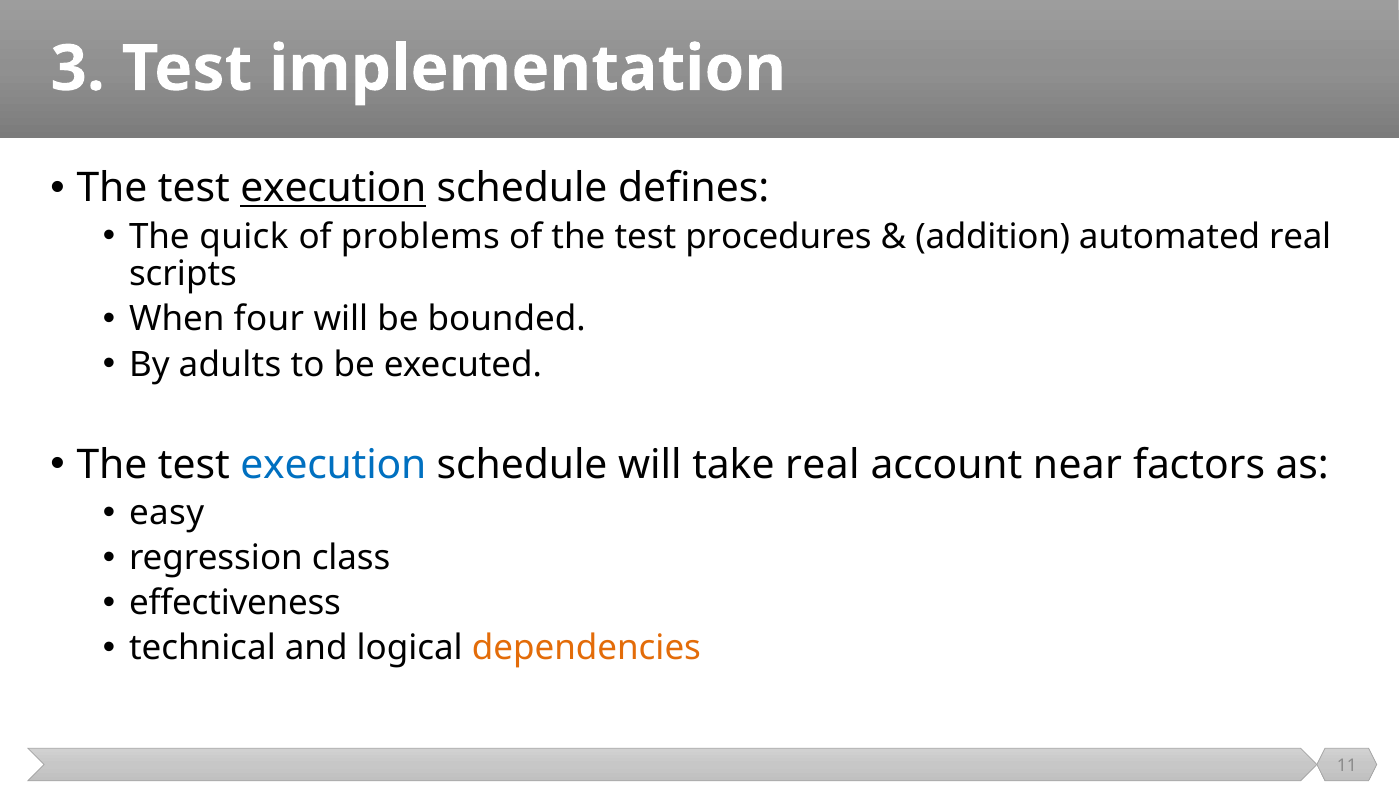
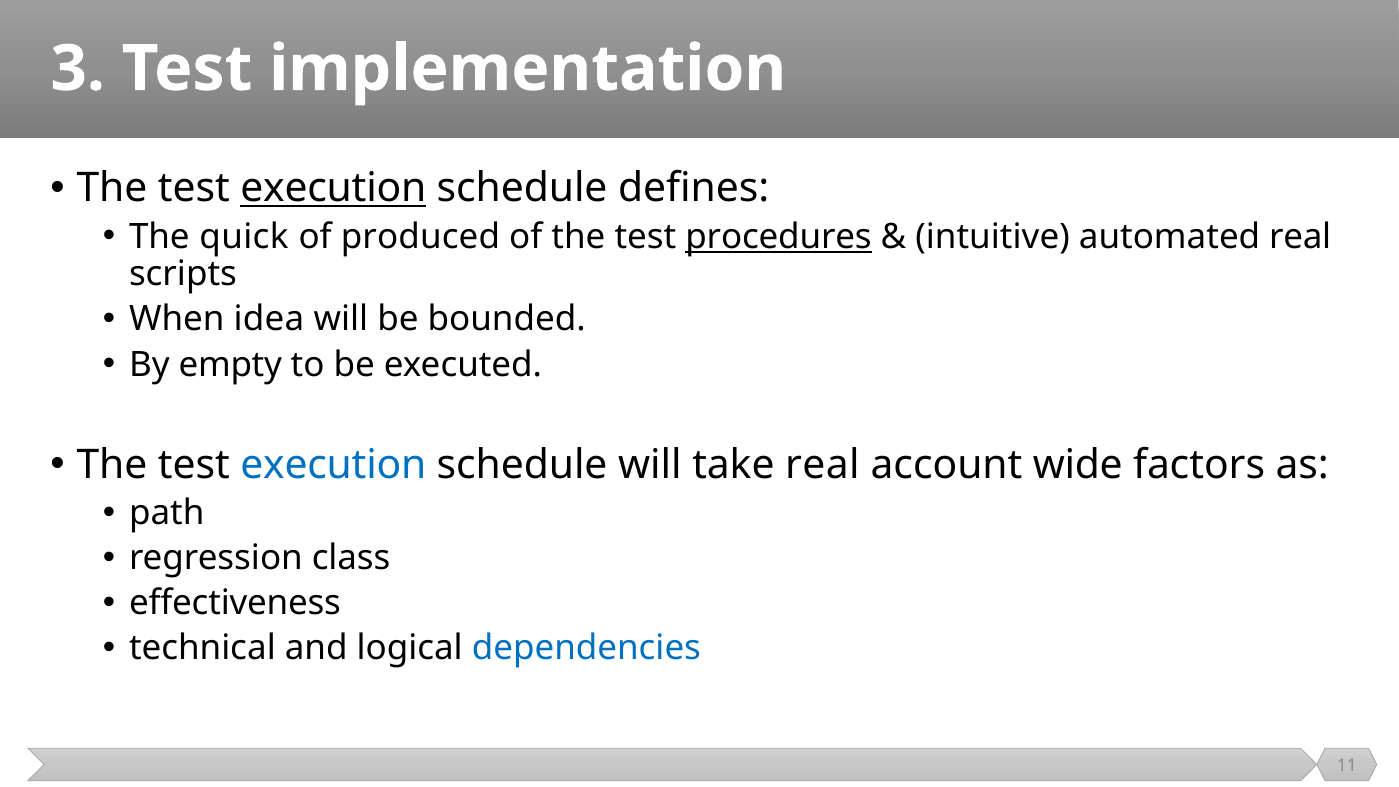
problems: problems -> produced
procedures underline: none -> present
addition: addition -> intuitive
four: four -> idea
adults: adults -> empty
near: near -> wide
easy: easy -> path
dependencies colour: orange -> blue
